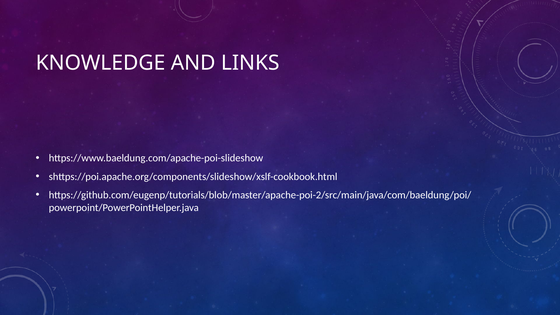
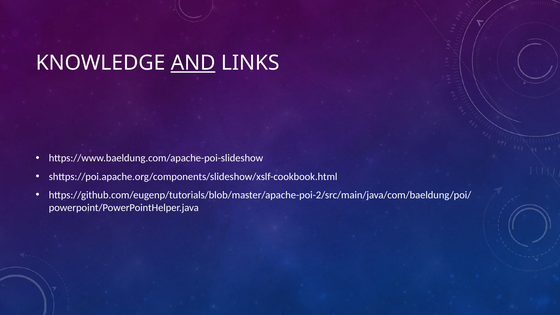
AND underline: none -> present
